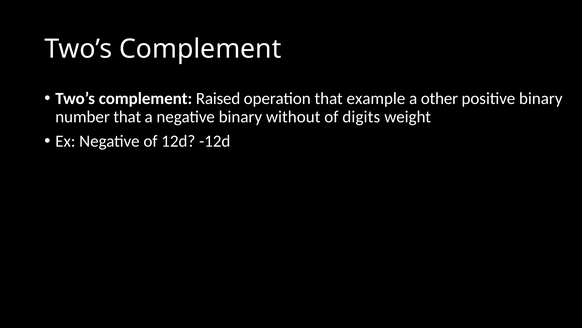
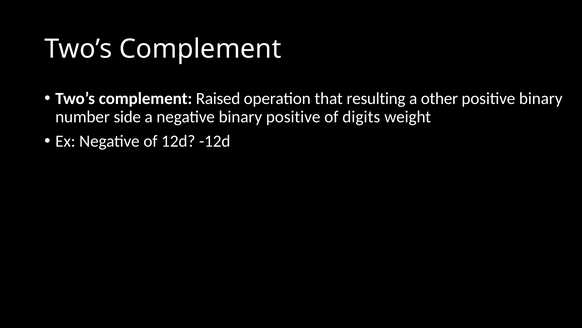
example: example -> resulting
number that: that -> side
binary without: without -> positive
